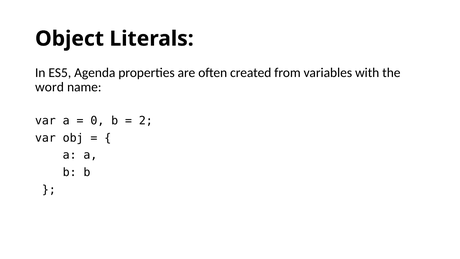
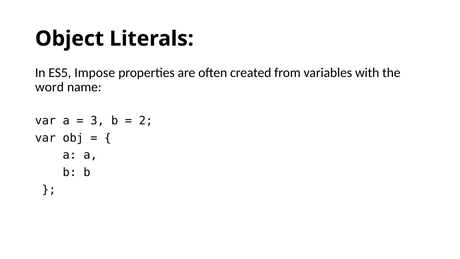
Agenda: Agenda -> Impose
0: 0 -> 3
